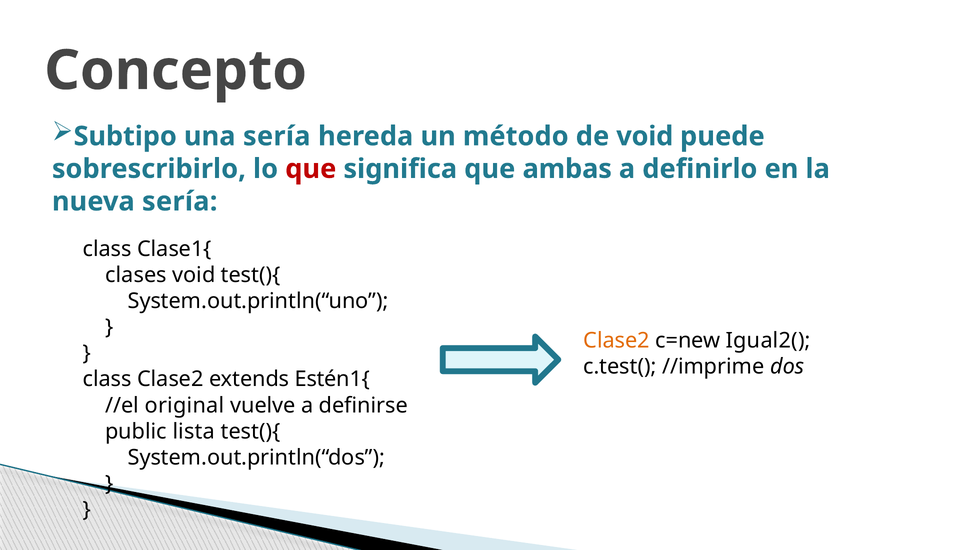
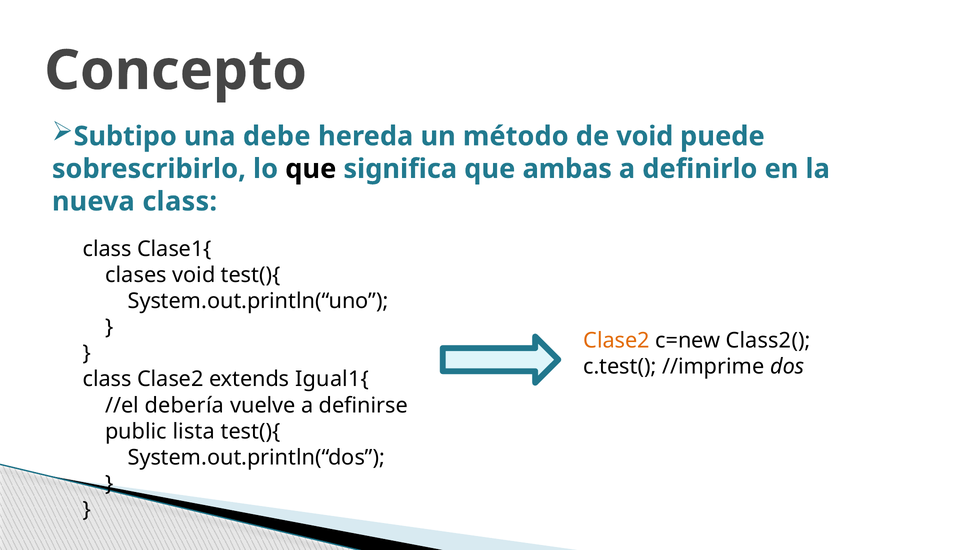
una sería: sería -> debe
que at (311, 169) colour: red -> black
nueva sería: sería -> class
Igual2(: Igual2( -> Class2(
Estén1{: Estén1{ -> Igual1{
original: original -> debería
